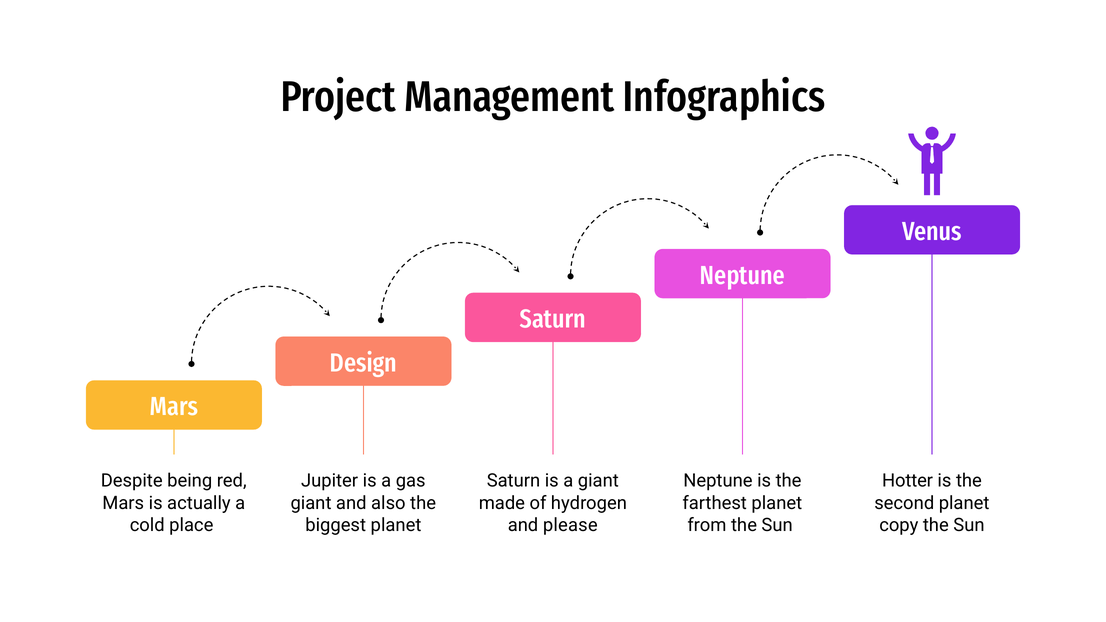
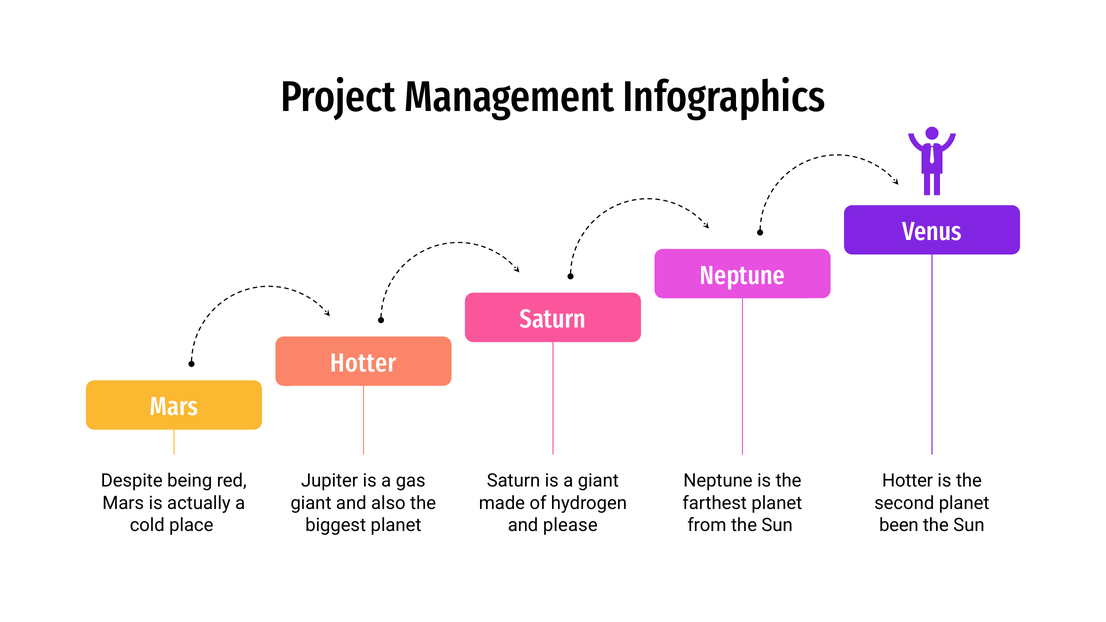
Design at (363, 363): Design -> Hotter
copy: copy -> been
